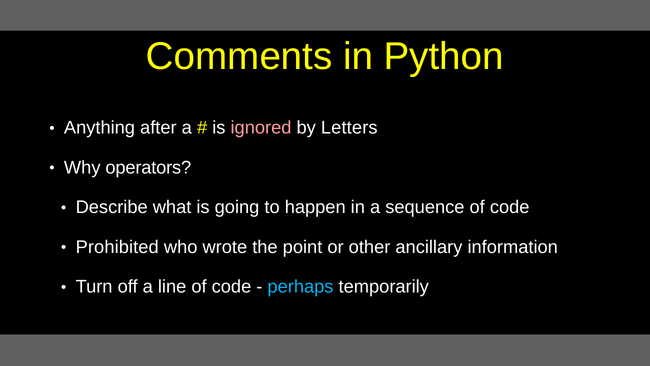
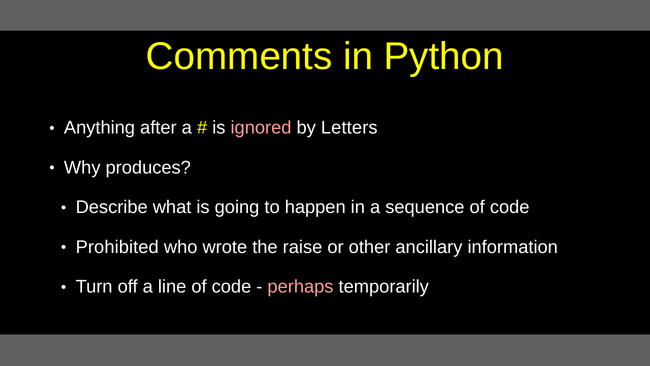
operators: operators -> produces
point: point -> raise
perhaps colour: light blue -> pink
